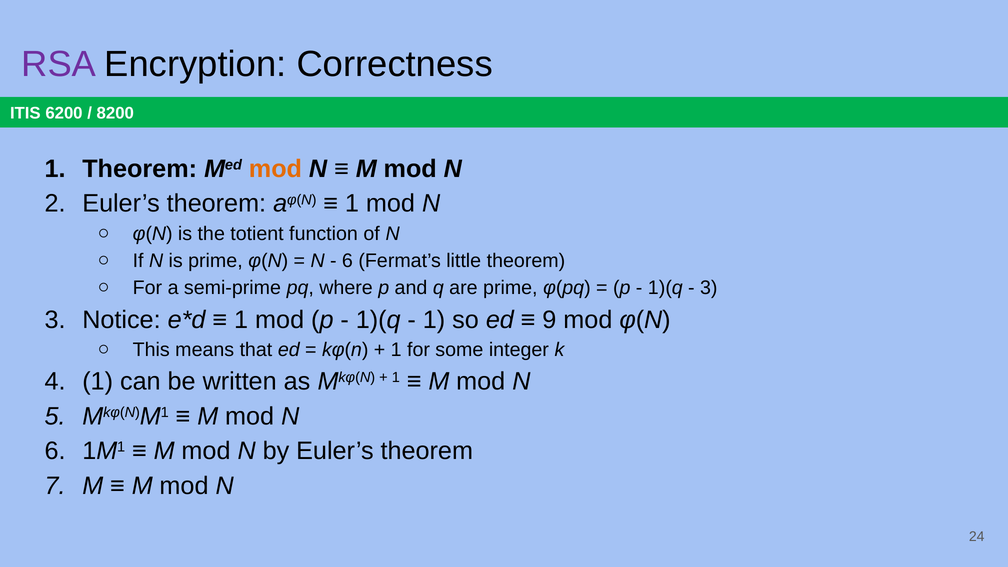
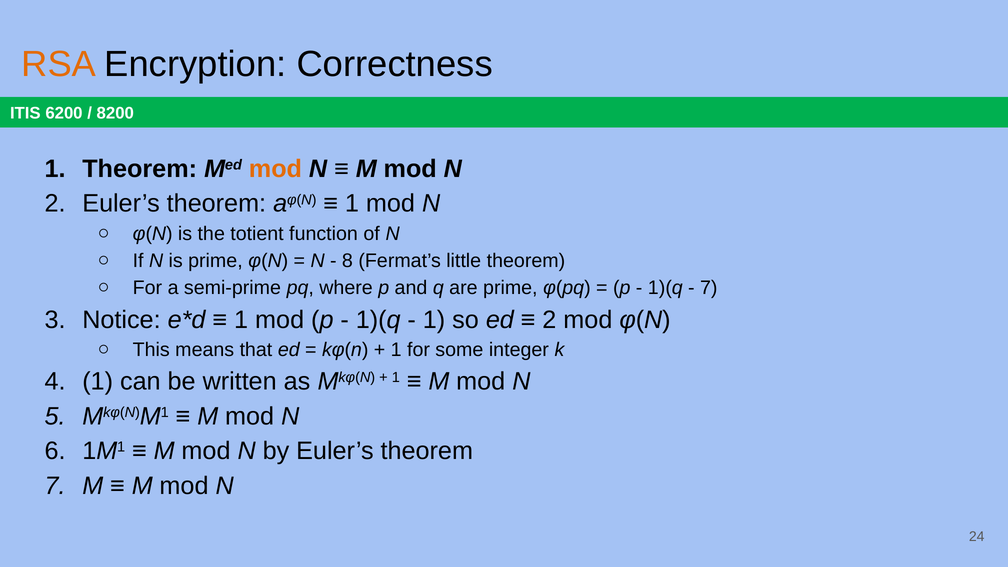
RSA colour: purple -> orange
6 at (347, 261): 6 -> 8
3 at (709, 288): 3 -> 7
9 at (549, 320): 9 -> 2
